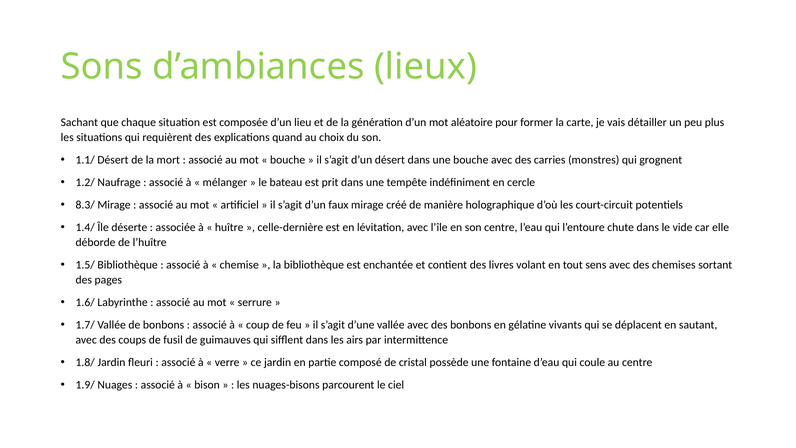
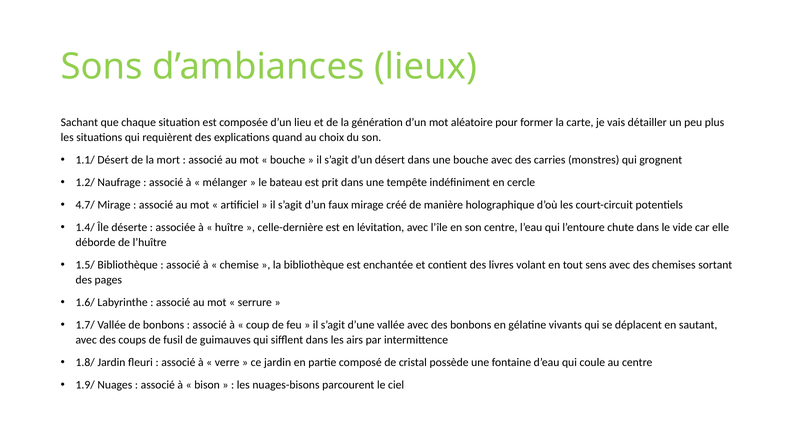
8.3/: 8.3/ -> 4.7/
